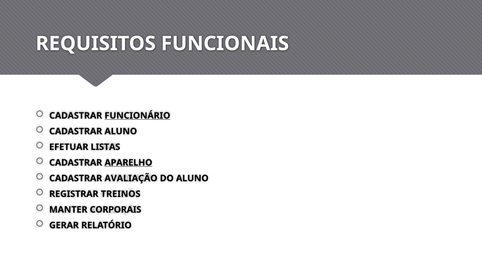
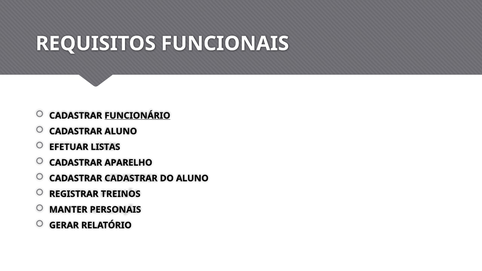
APARELHO underline: present -> none
CADASTRAR AVALIAÇÃO: AVALIAÇÃO -> CADASTRAR
CORPORAIS: CORPORAIS -> PERSONAIS
